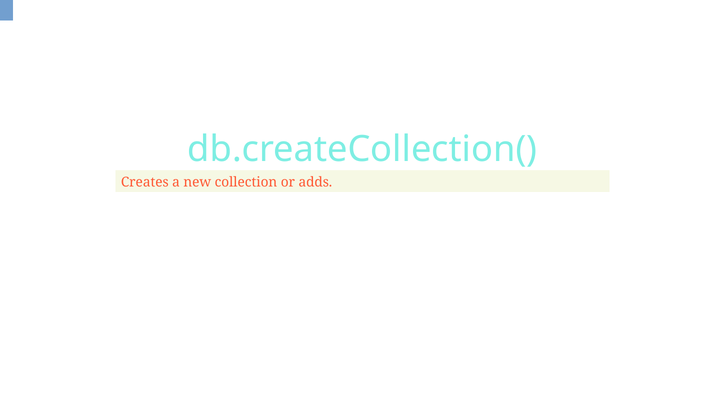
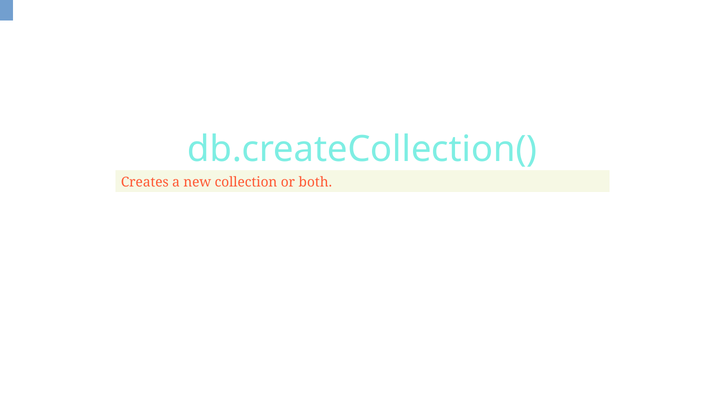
adds: adds -> both
